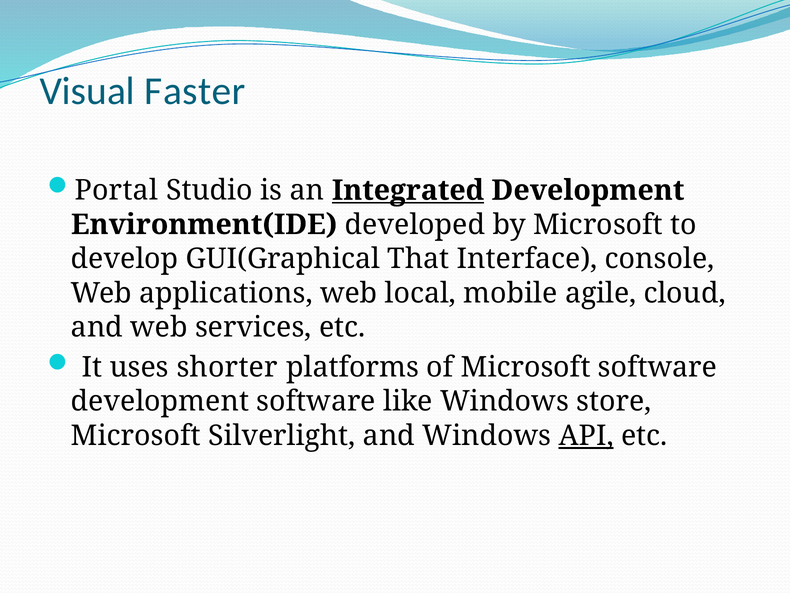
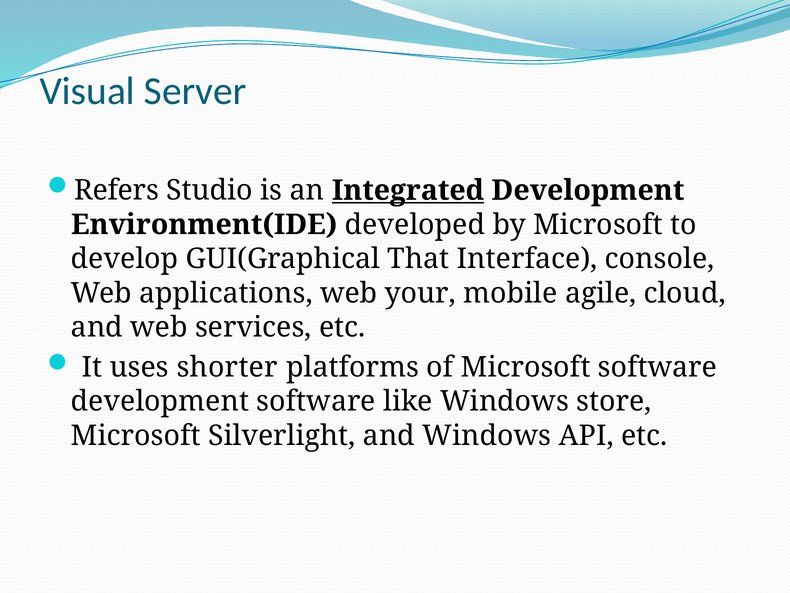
Faster: Faster -> Server
Portal: Portal -> Refers
local: local -> your
API underline: present -> none
